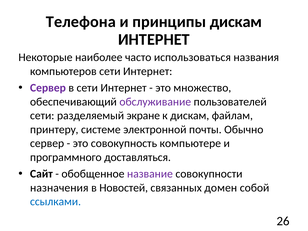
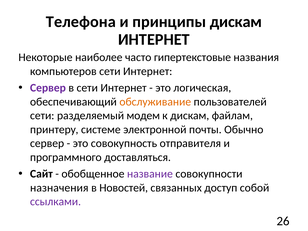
использоваться: использоваться -> гипертекстовые
множество: множество -> логическая
обслуживание colour: purple -> orange
экране: экране -> модем
компьютере: компьютере -> отправителя
домен: домен -> доступ
ссылками colour: blue -> purple
